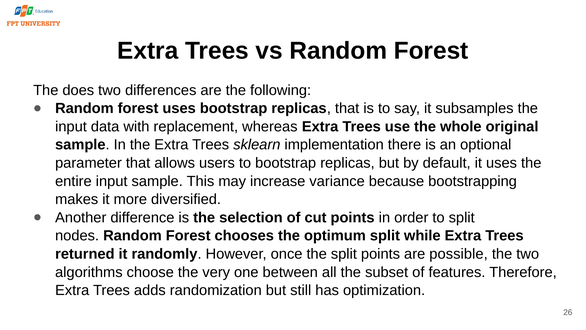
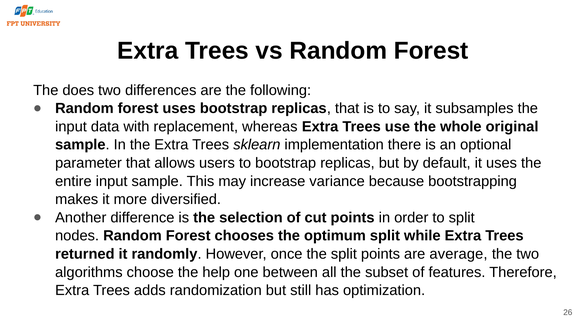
possible: possible -> average
very: very -> help
